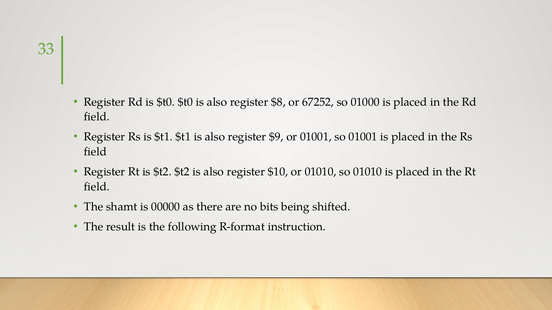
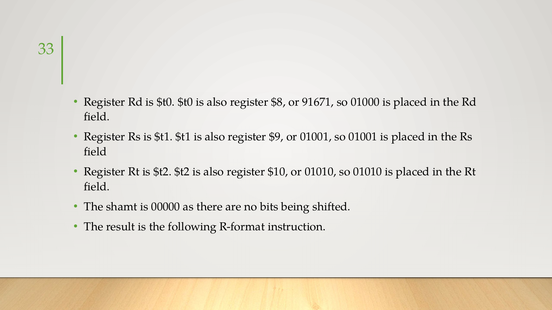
67252: 67252 -> 91671
